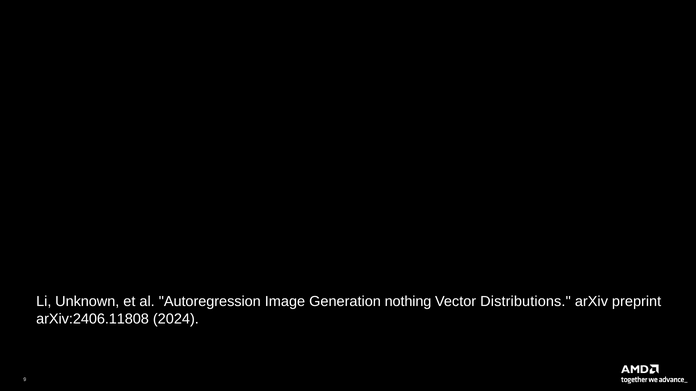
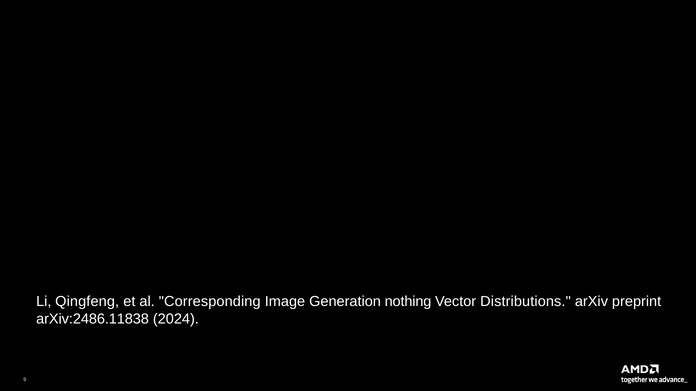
Unknown: Unknown -> Qingfeng
Autoregression: Autoregression -> Corresponding
arXiv:2406.11808: arXiv:2406.11808 -> arXiv:2486.11838
